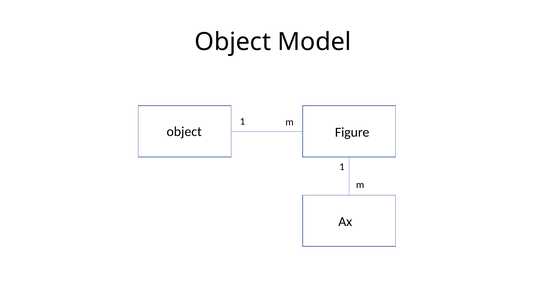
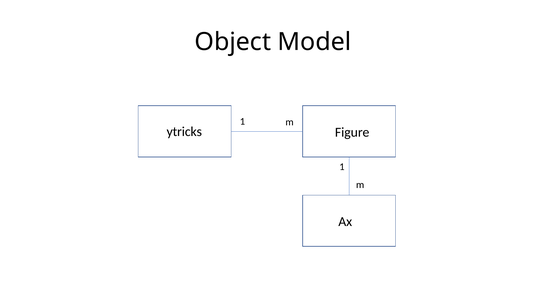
object at (184, 132): object -> ytricks
